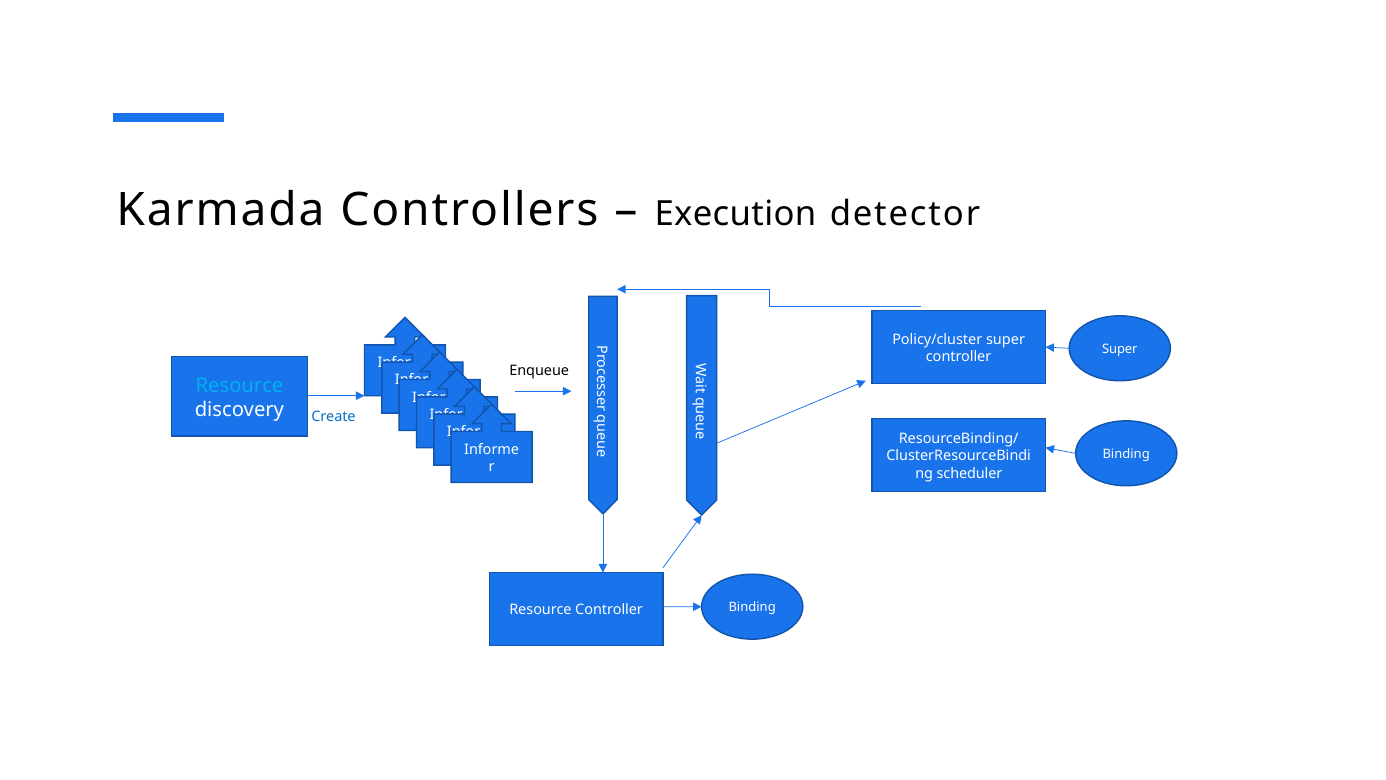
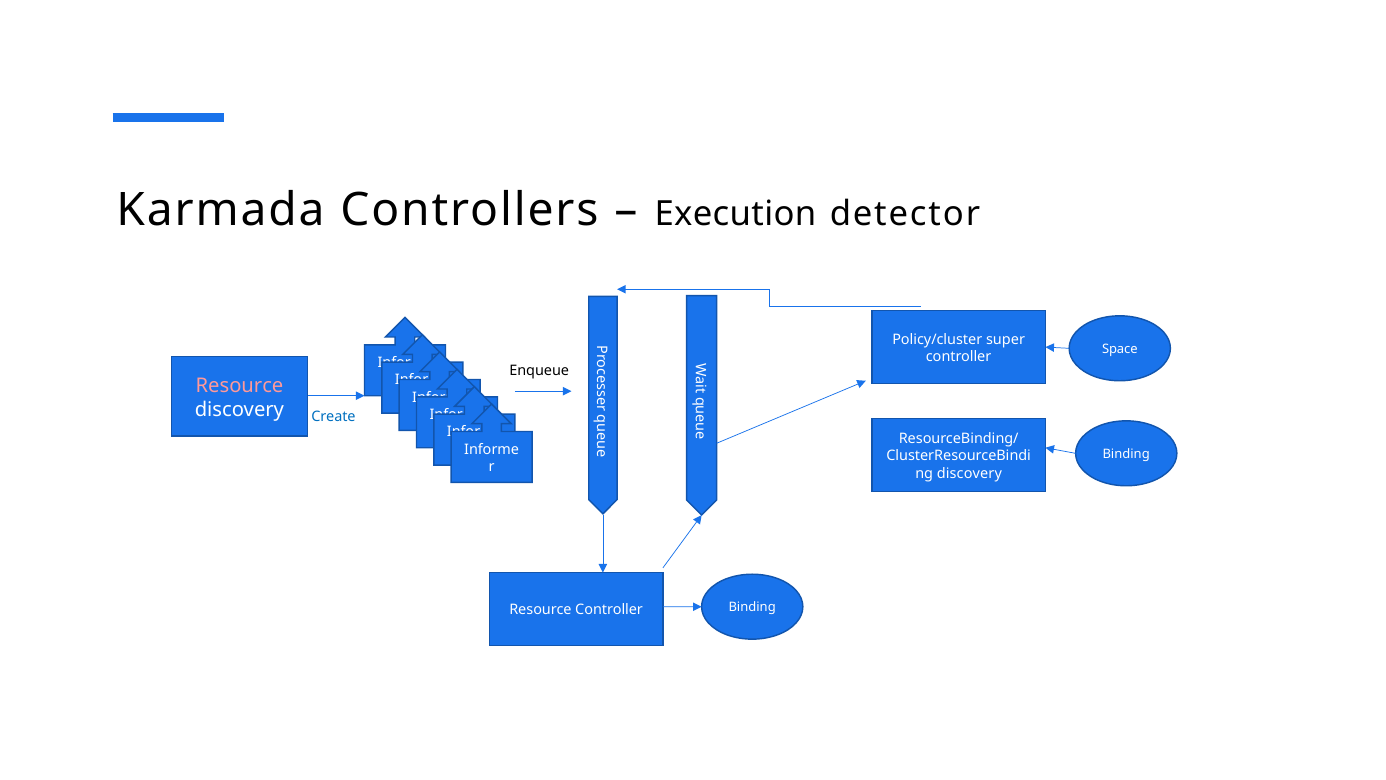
Super at (1120, 349): Super -> Space
Resource at (240, 385) colour: light blue -> pink
scheduler at (969, 473): scheduler -> discovery
